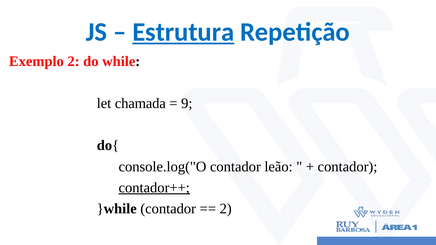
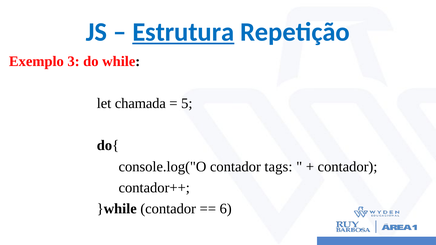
Exemplo 2: 2 -> 3
9: 9 -> 5
leão: leão -> tags
contador++ underline: present -> none
2 at (226, 209): 2 -> 6
